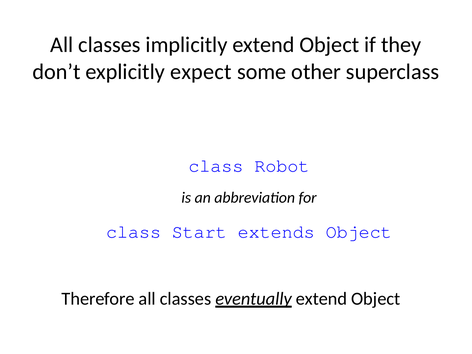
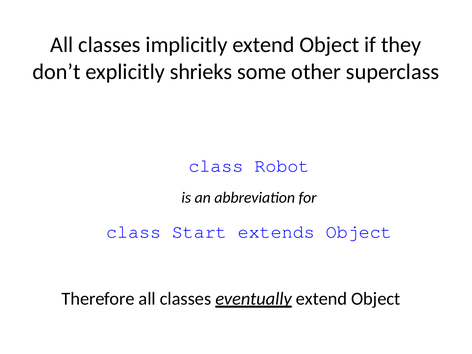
expect: expect -> shrieks
